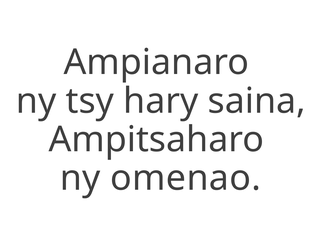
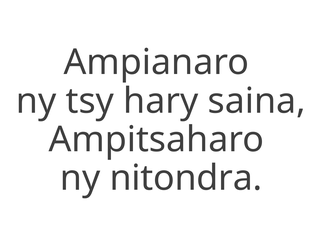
omenao: omenao -> nitondra
